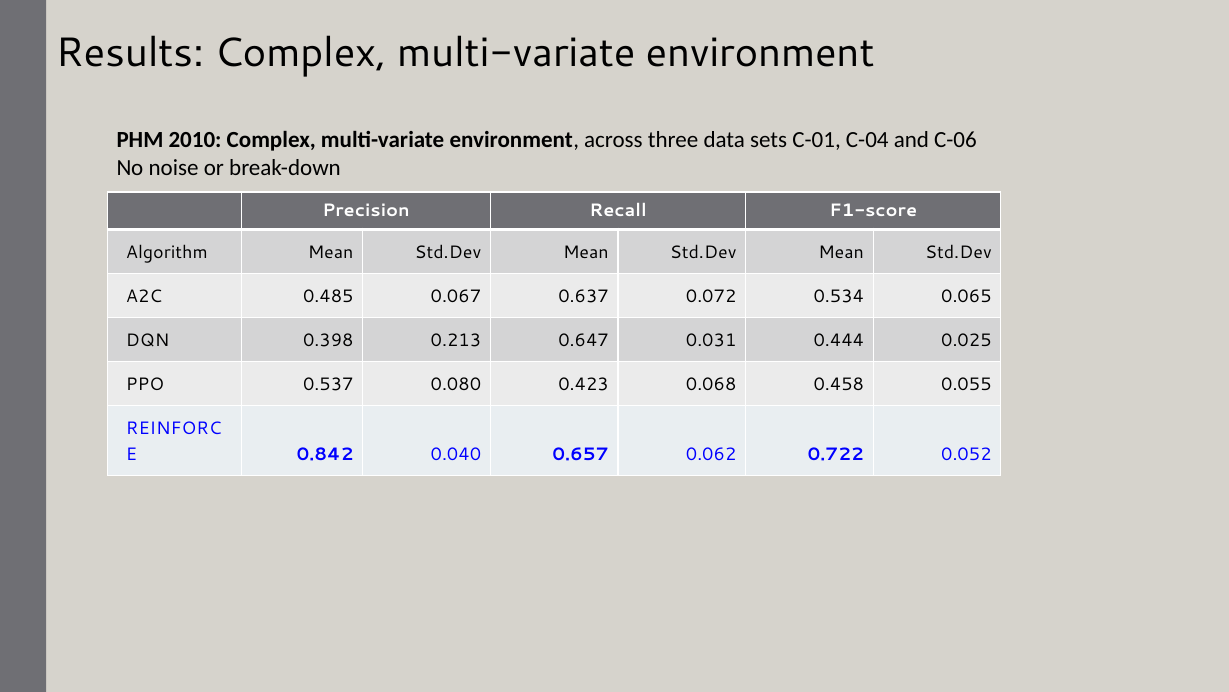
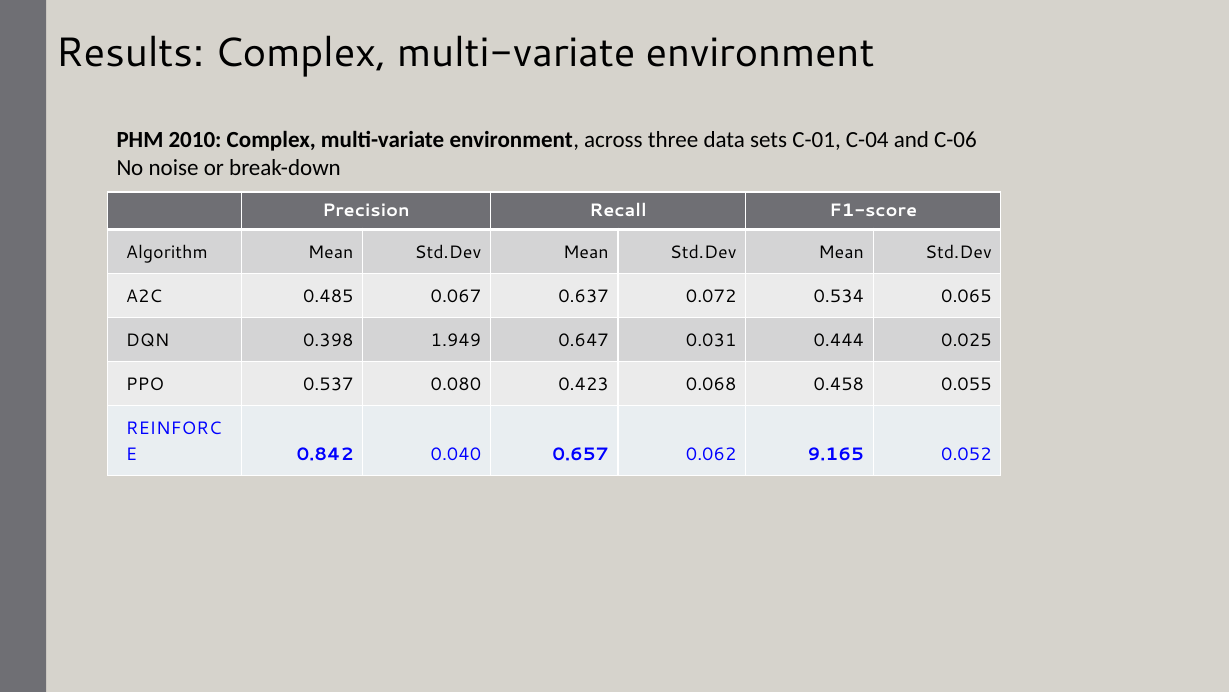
0.213: 0.213 -> 1.949
0.722: 0.722 -> 9.165
